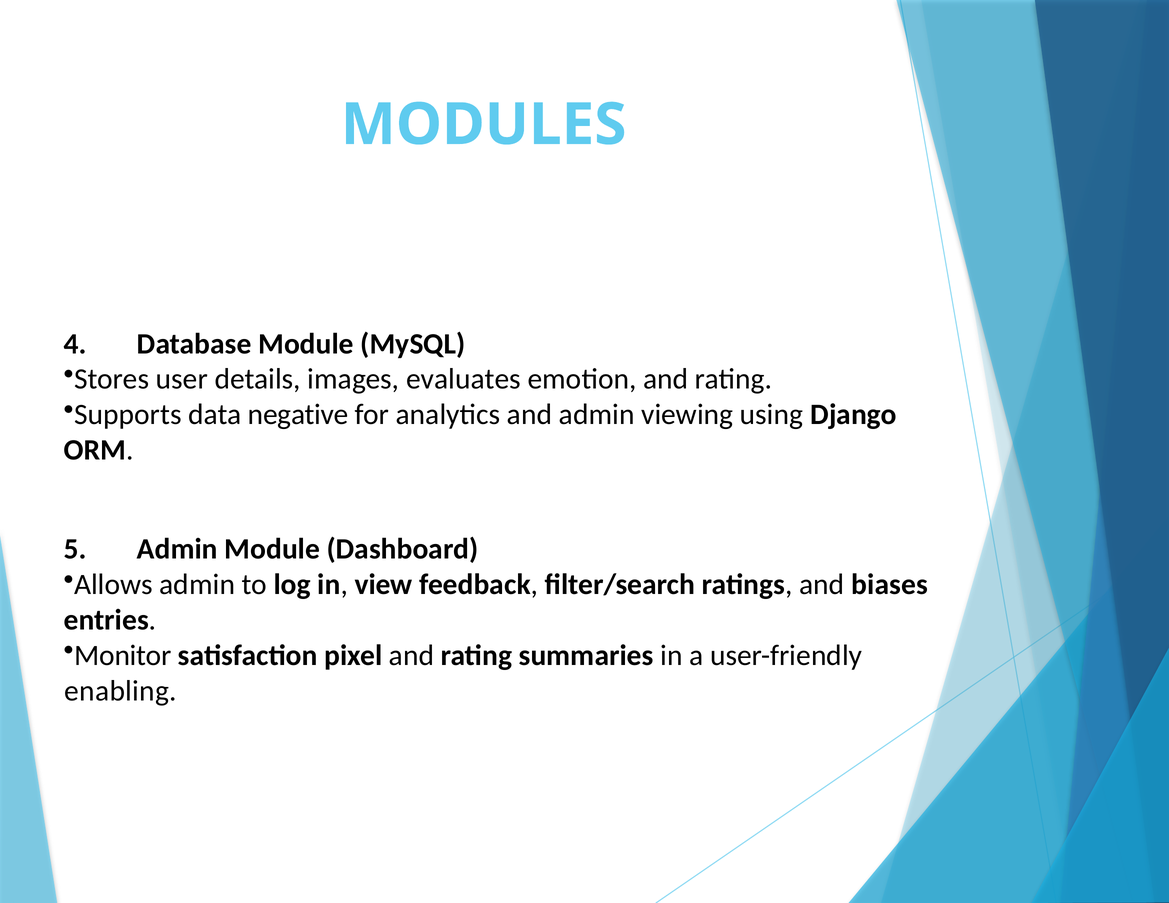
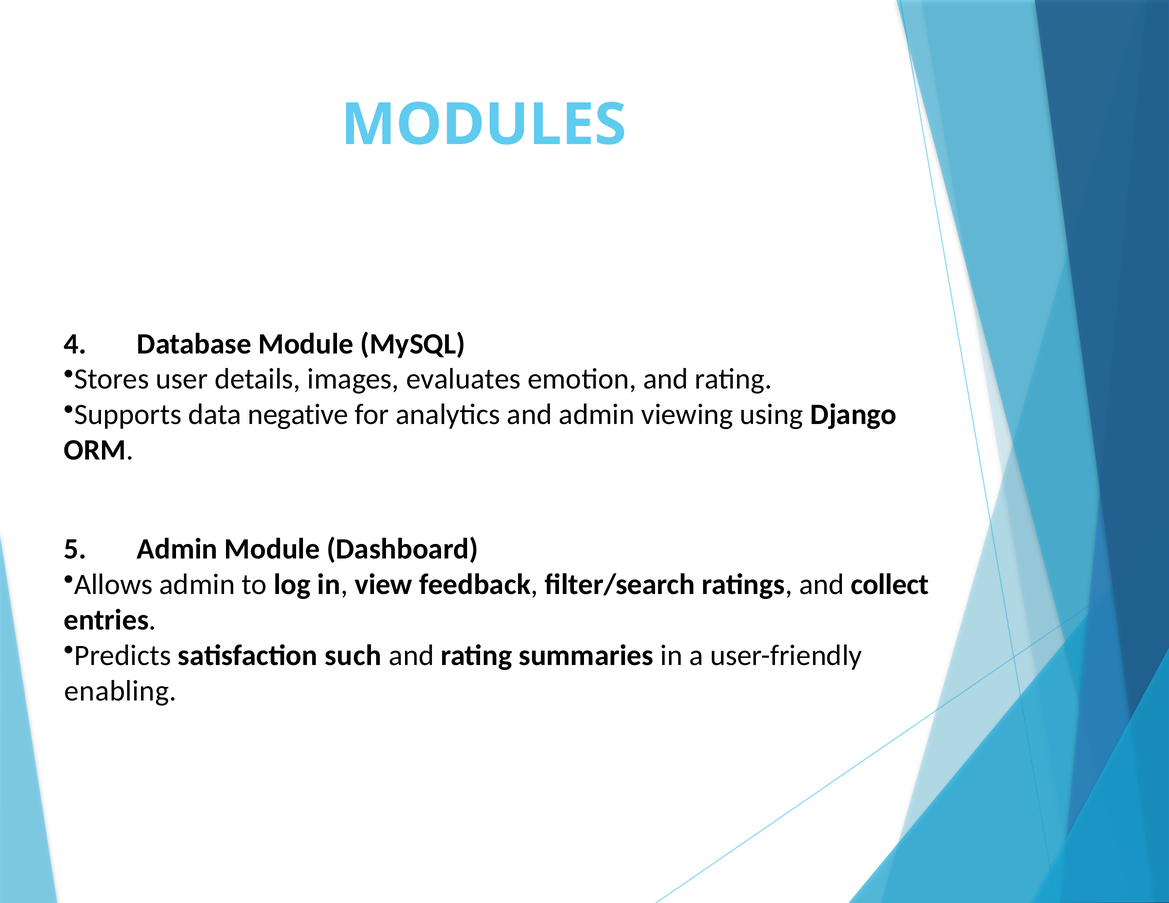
biases: biases -> collect
Monitor: Monitor -> Predicts
pixel: pixel -> such
